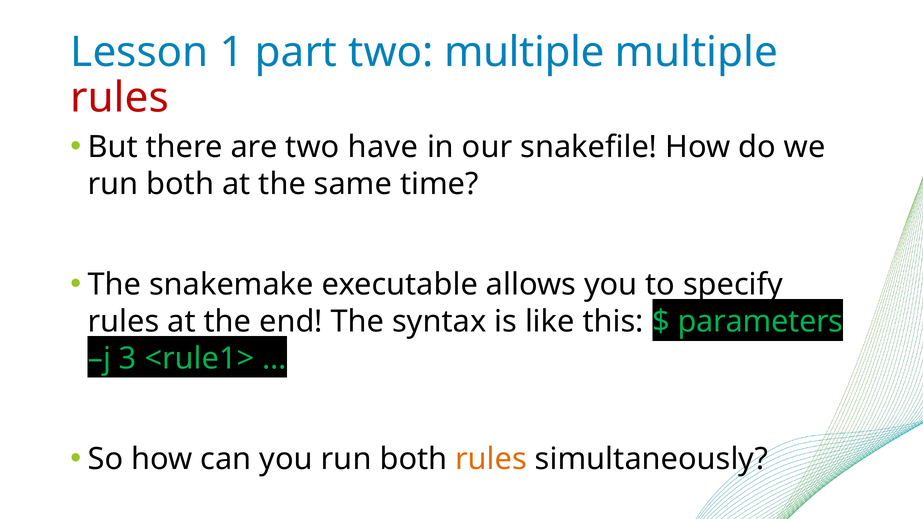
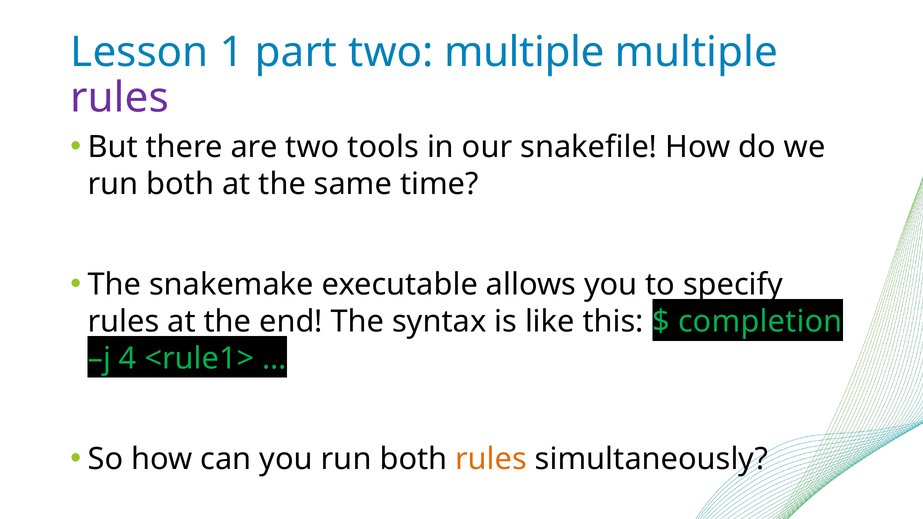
rules at (120, 98) colour: red -> purple
have: have -> tools
parameters: parameters -> completion
3: 3 -> 4
